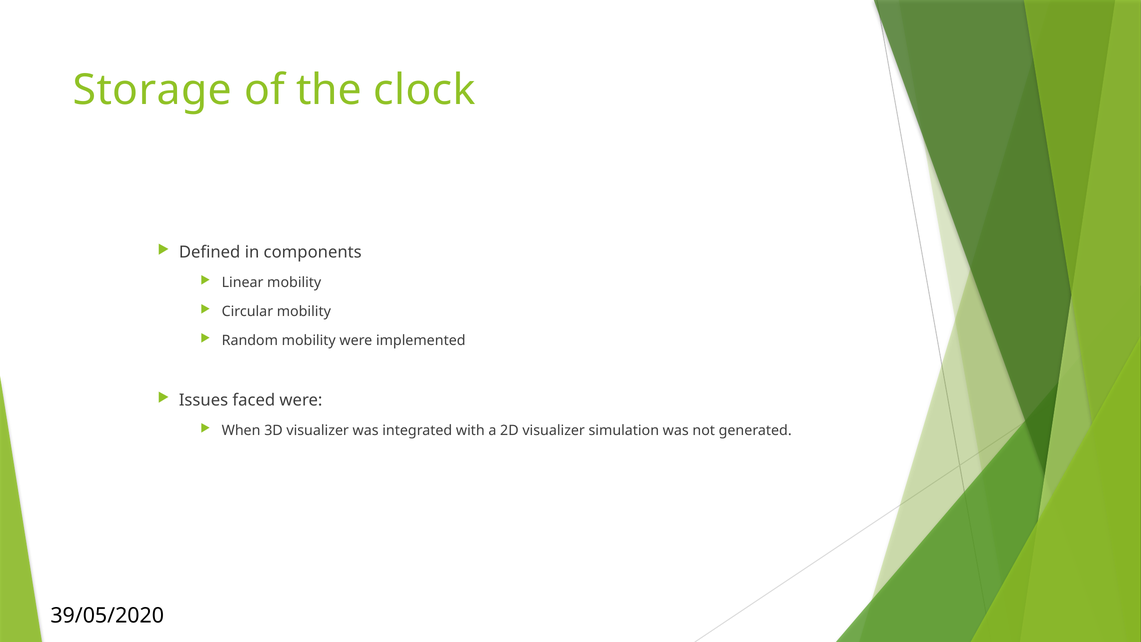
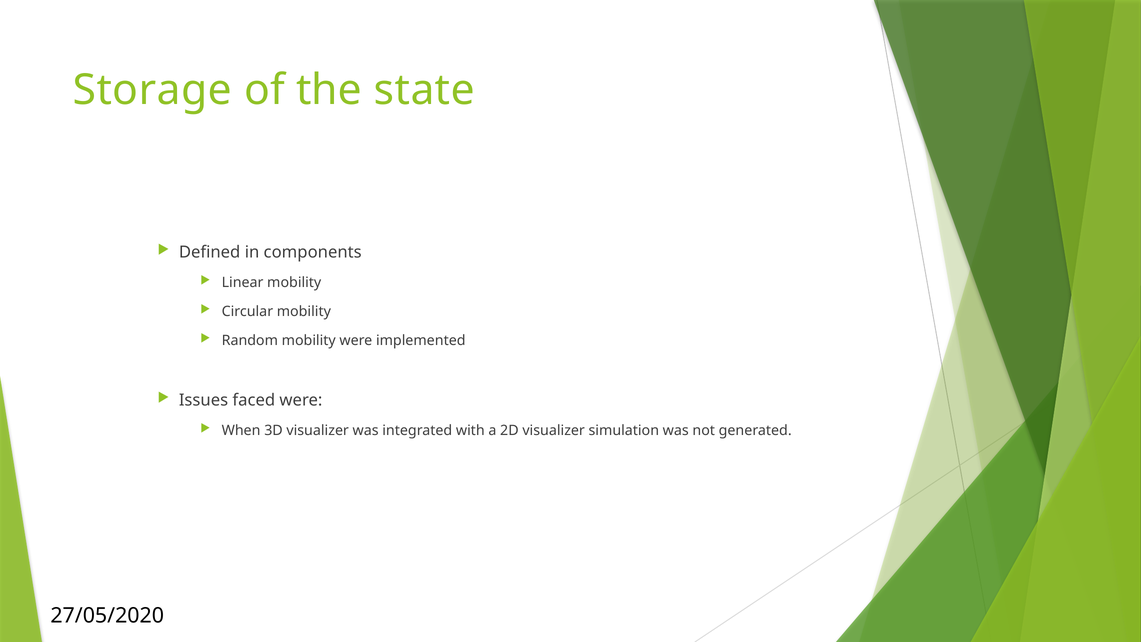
clock: clock -> state
39/05/2020: 39/05/2020 -> 27/05/2020
